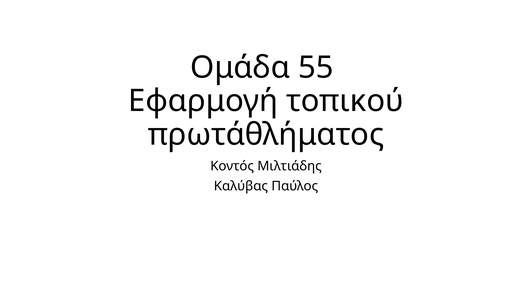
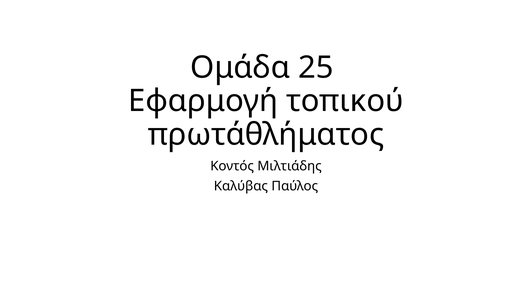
55: 55 -> 25
